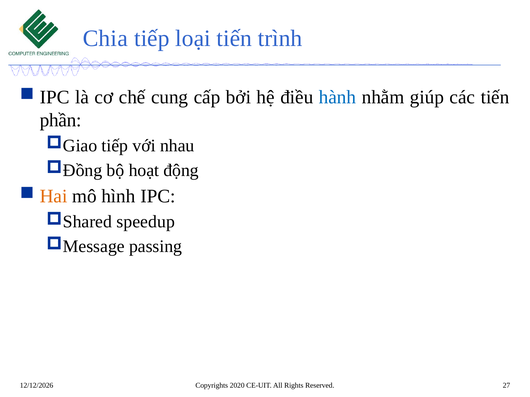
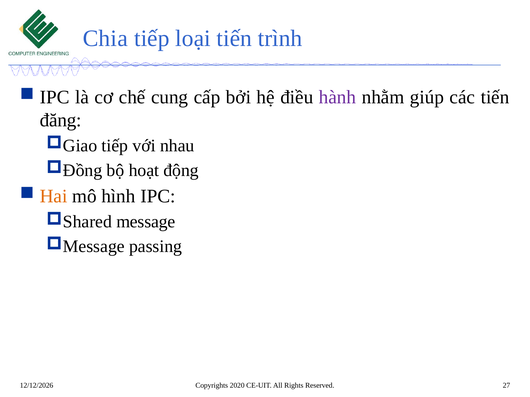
hành colour: blue -> purple
phần: phần -> đăng
speedup: speedup -> message
